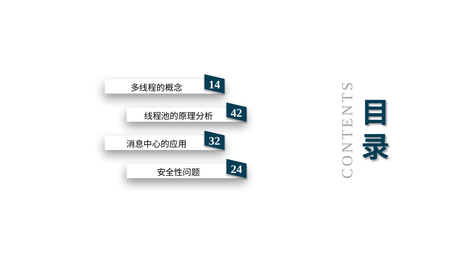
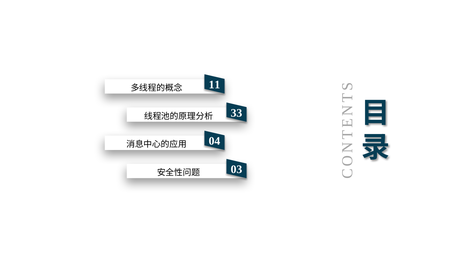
14: 14 -> 11
42: 42 -> 33
32: 32 -> 04
24: 24 -> 03
